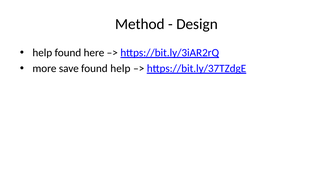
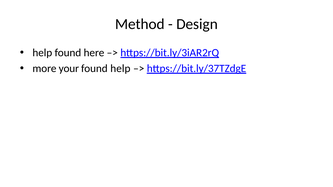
save: save -> your
